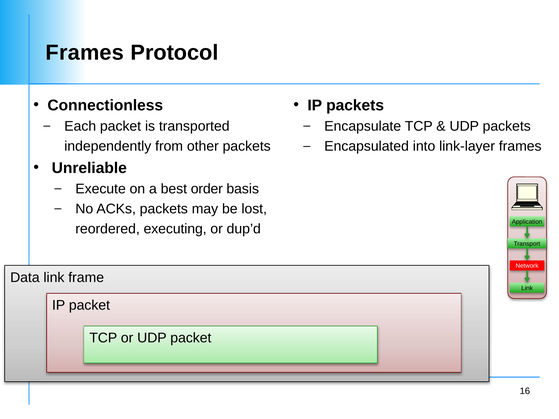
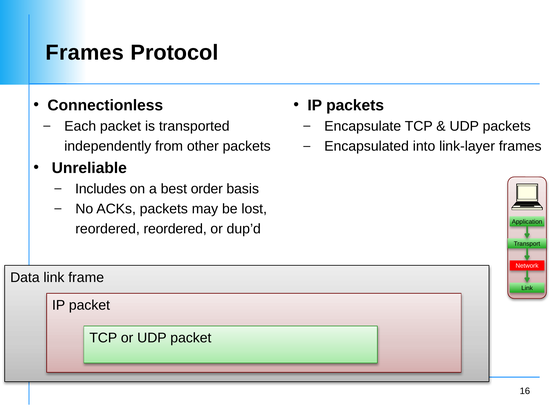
Execute: Execute -> Includes
reordered executing: executing -> reordered
